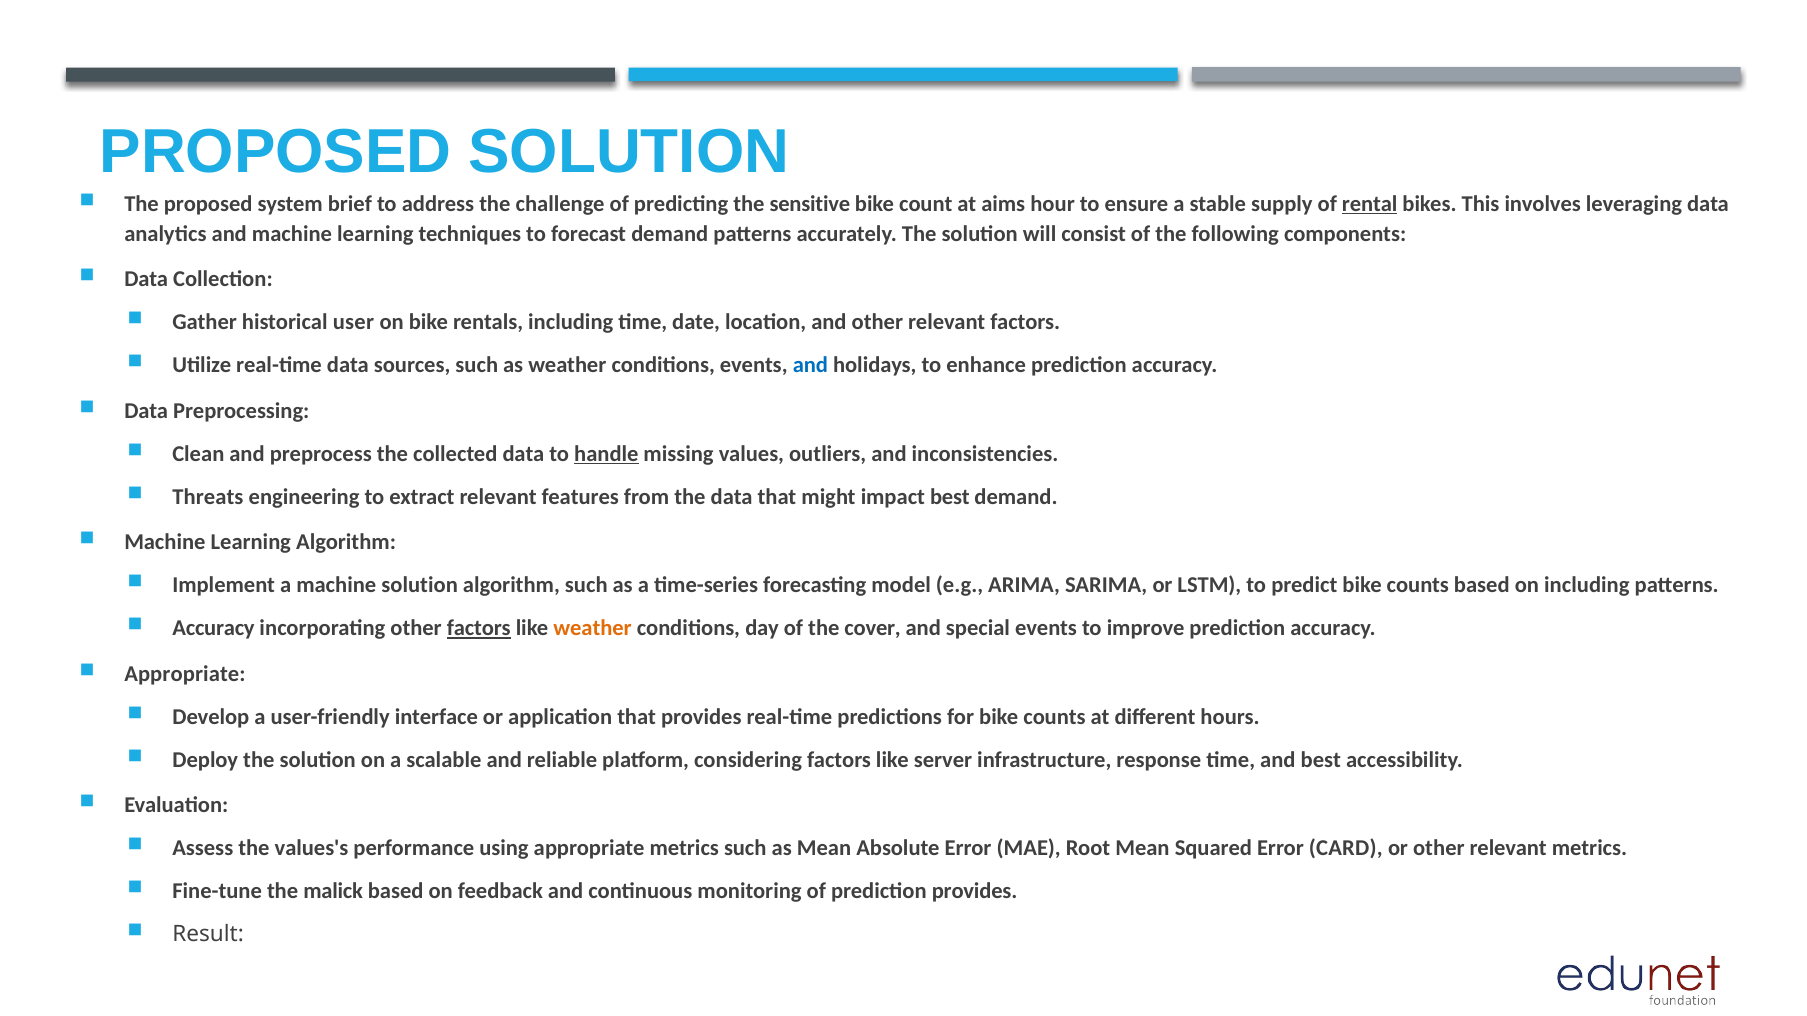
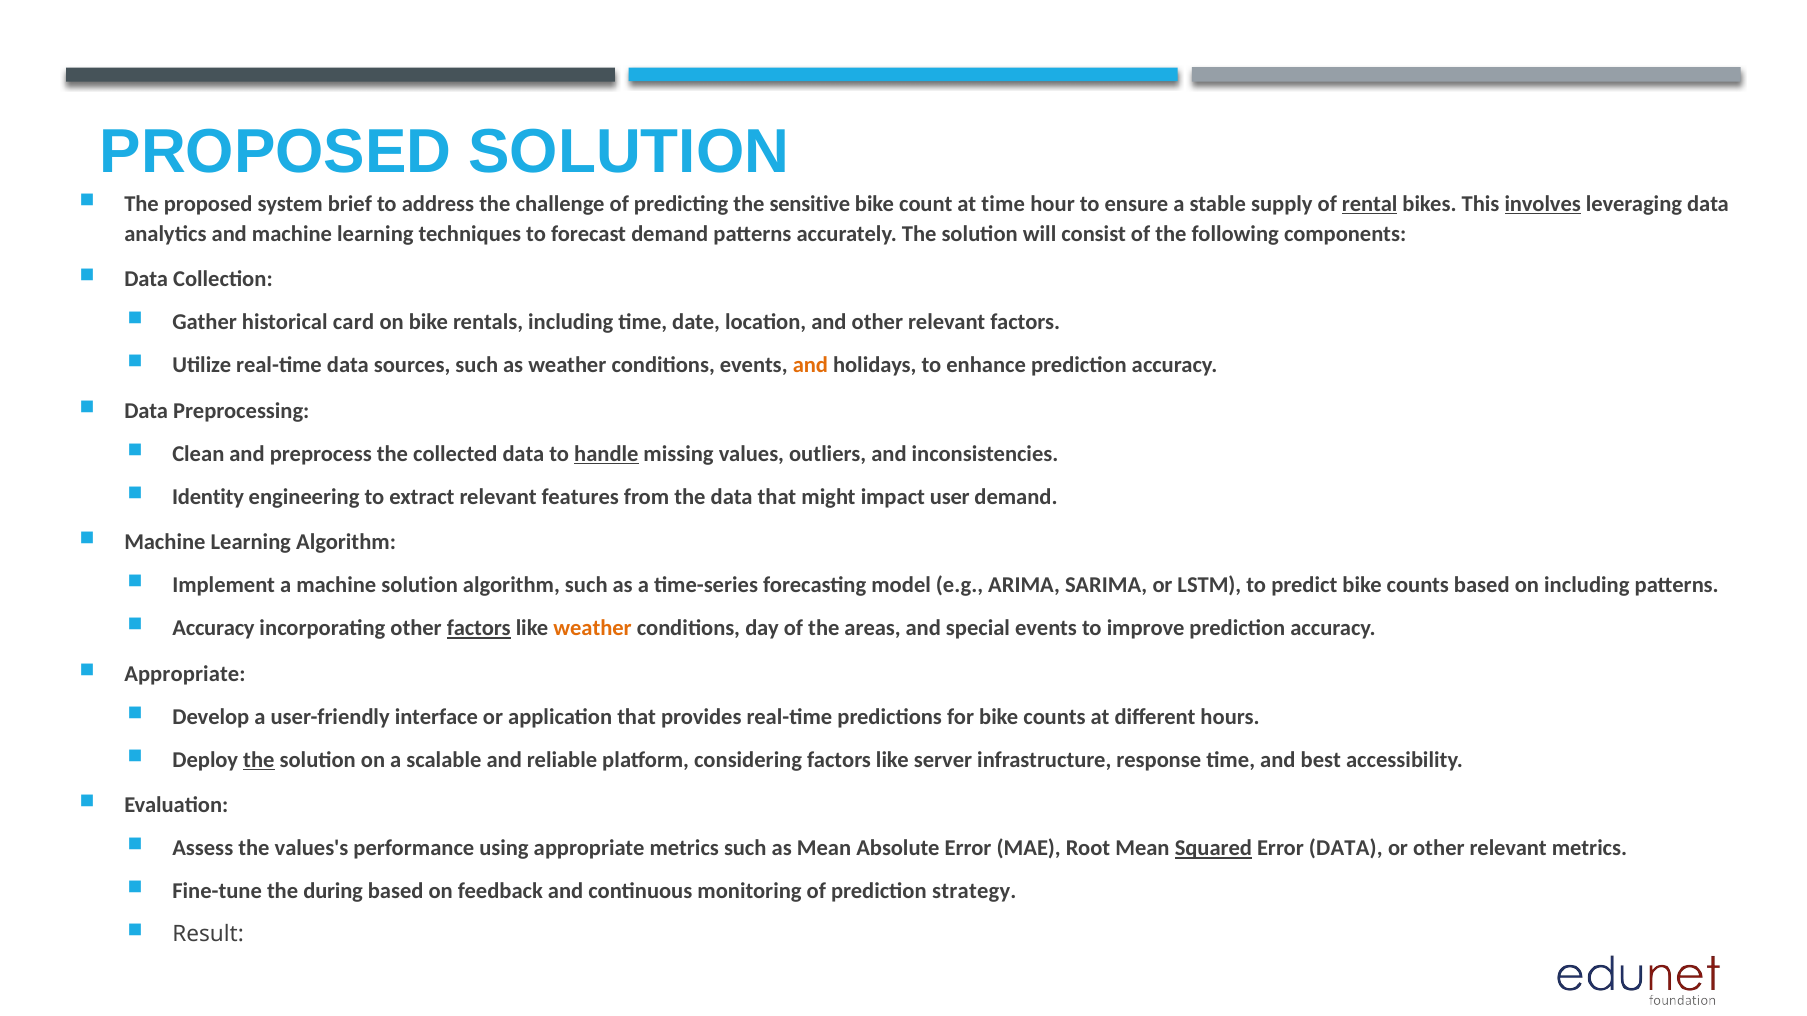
at aims: aims -> time
involves underline: none -> present
user: user -> card
and at (810, 365) colour: blue -> orange
Threats: Threats -> Identity
impact best: best -> user
cover: cover -> areas
the at (259, 760) underline: none -> present
Squared underline: none -> present
Error CARD: CARD -> DATA
malick: malick -> during
prediction provides: provides -> strategy
